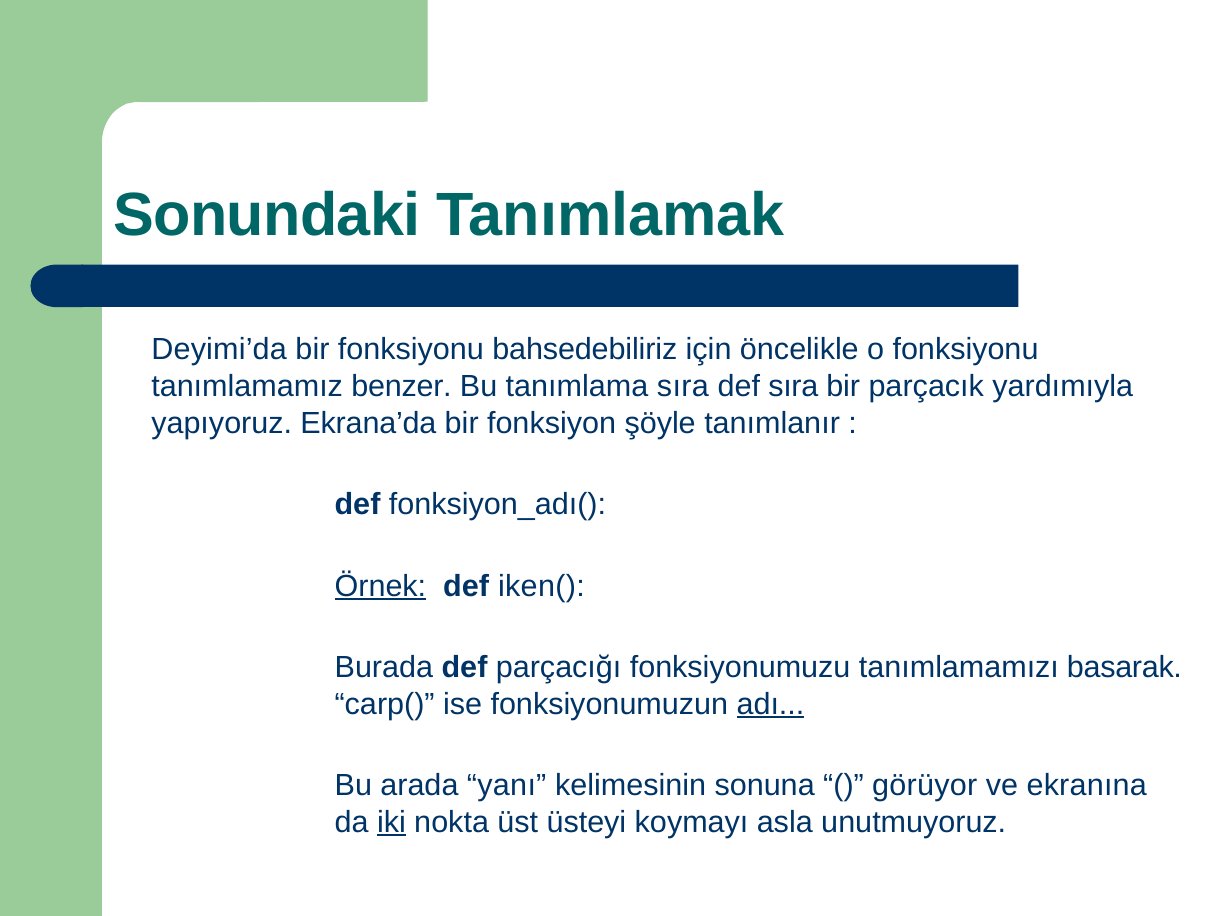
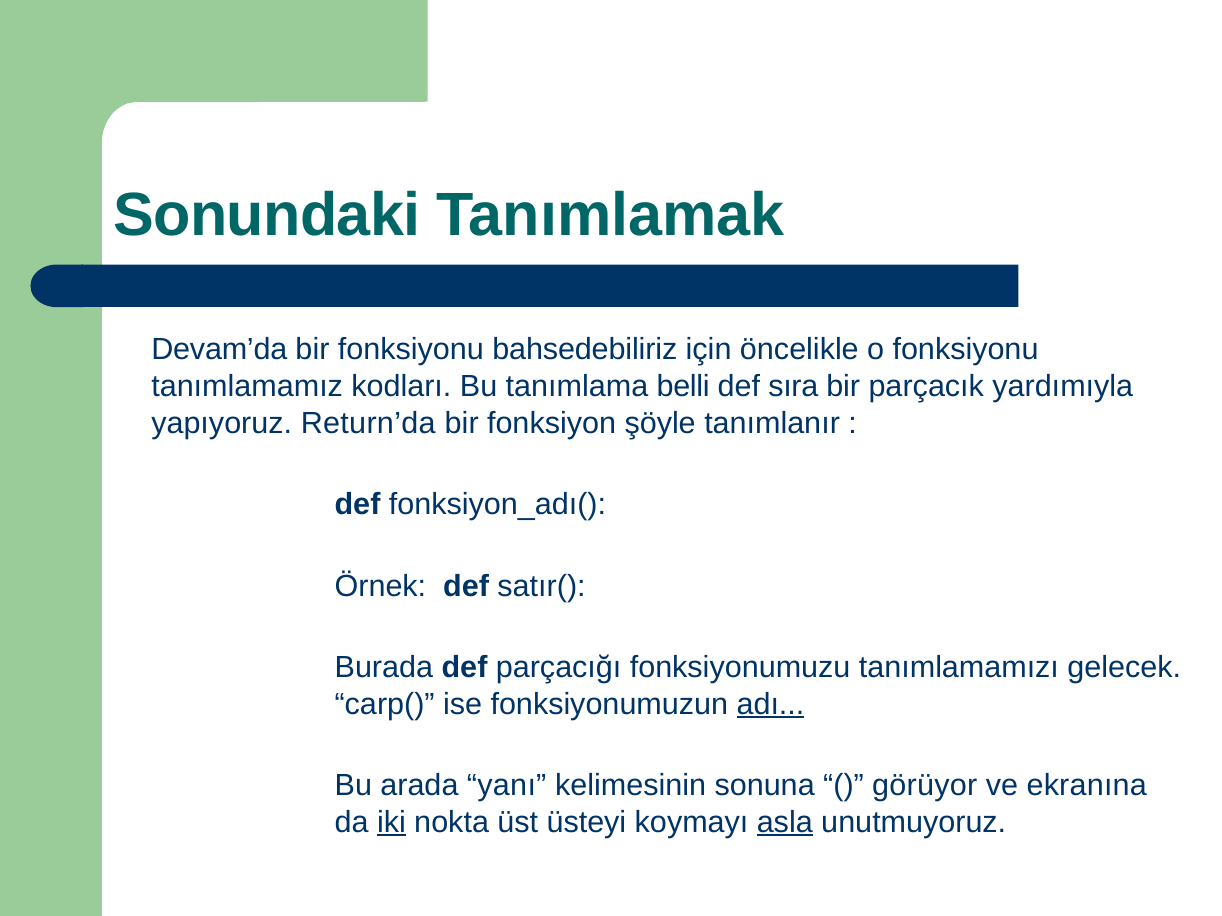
Deyimi’da: Deyimi’da -> Devam’da
benzer: benzer -> kodları
tanımlama sıra: sıra -> belli
Ekrana’da: Ekrana’da -> Return’da
Örnek underline: present -> none
iken(: iken( -> satır(
basarak: basarak -> gelecek
asla underline: none -> present
